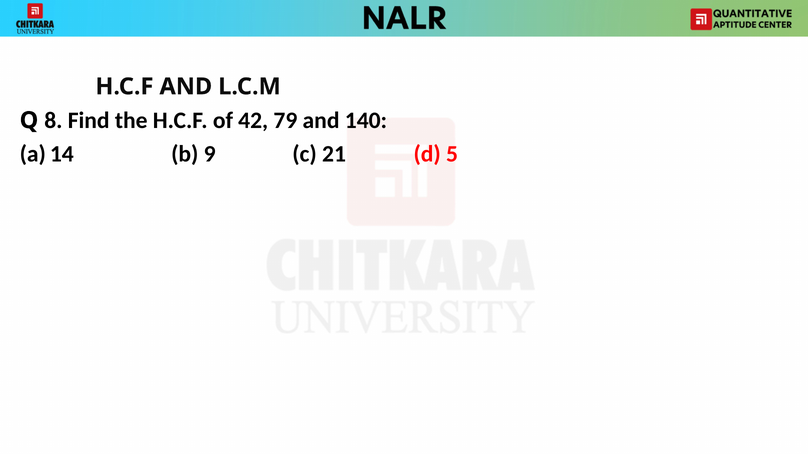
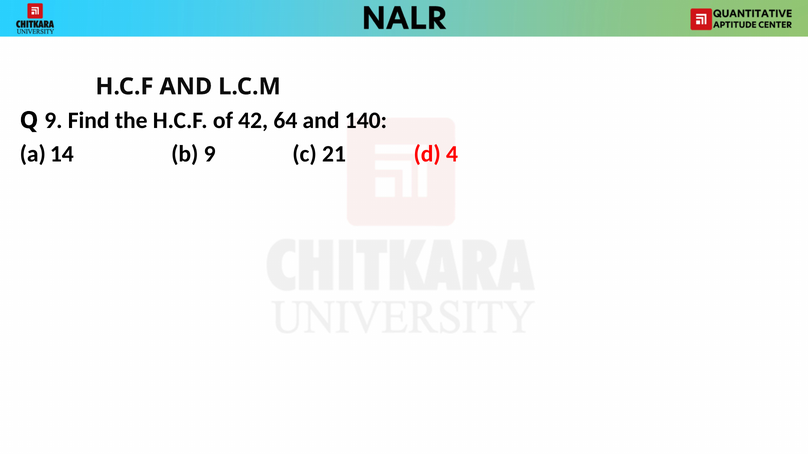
Q 8: 8 -> 9
79: 79 -> 64
5: 5 -> 4
